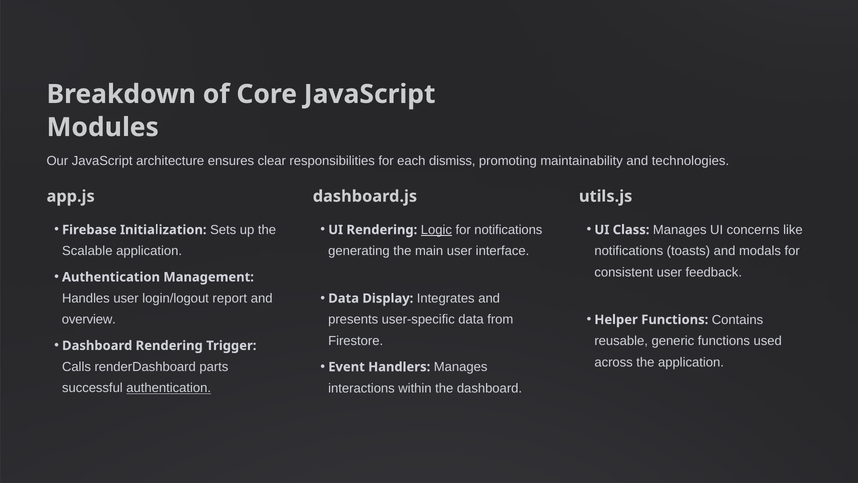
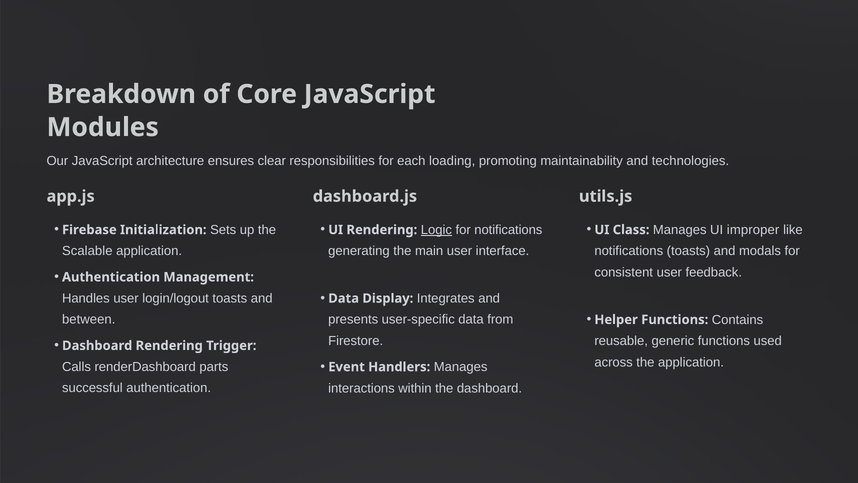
dismiss: dismiss -> loading
concerns: concerns -> improper
login/logout report: report -> toasts
overview: overview -> between
authentication at (169, 388) underline: present -> none
